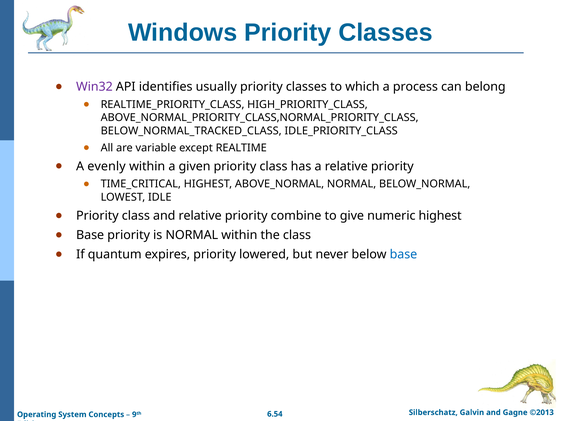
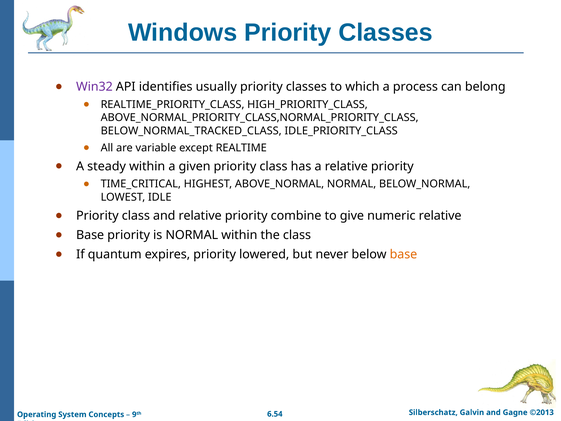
evenly: evenly -> steady
numeric highest: highest -> relative
base at (403, 254) colour: blue -> orange
